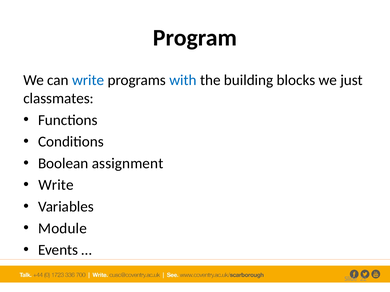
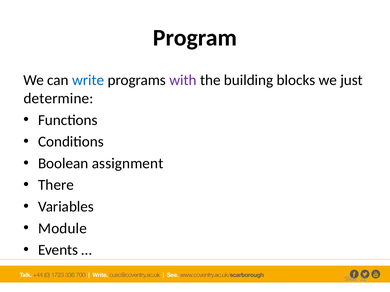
with colour: blue -> purple
classmates: classmates -> determine
Write at (56, 185): Write -> There
